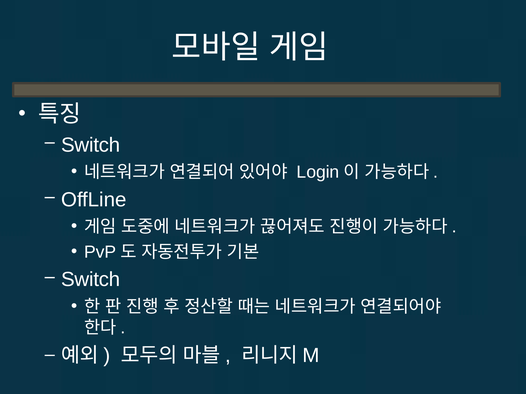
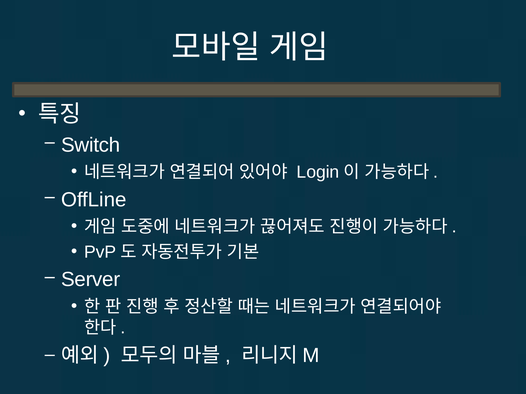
Switch at (91, 280): Switch -> Server
